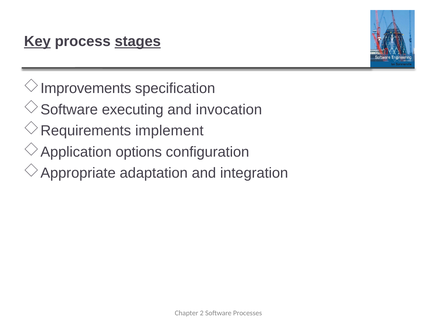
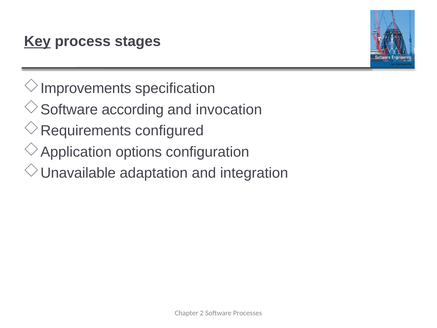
stages underline: present -> none
executing: executing -> according
implement: implement -> configured
Appropriate: Appropriate -> Unavailable
